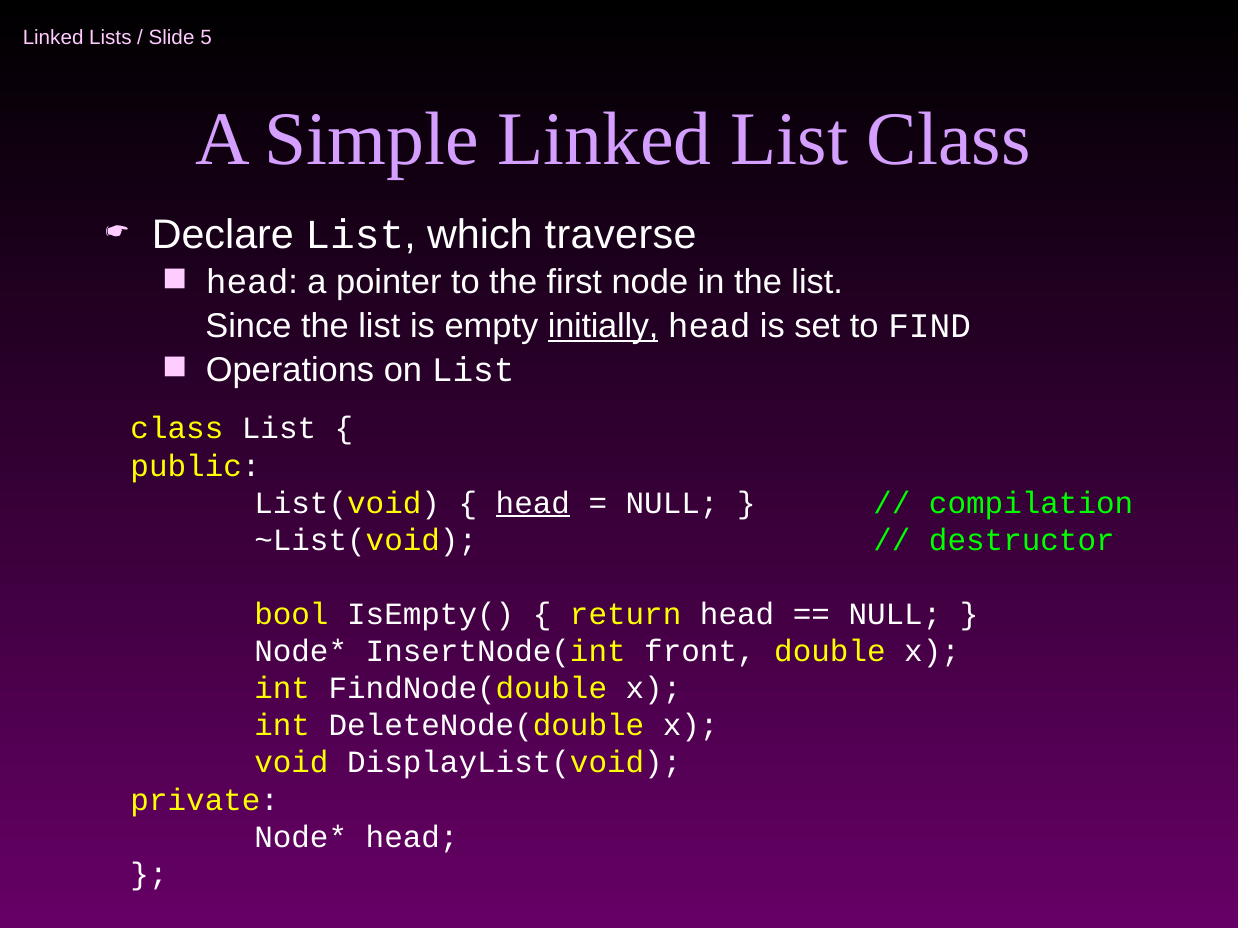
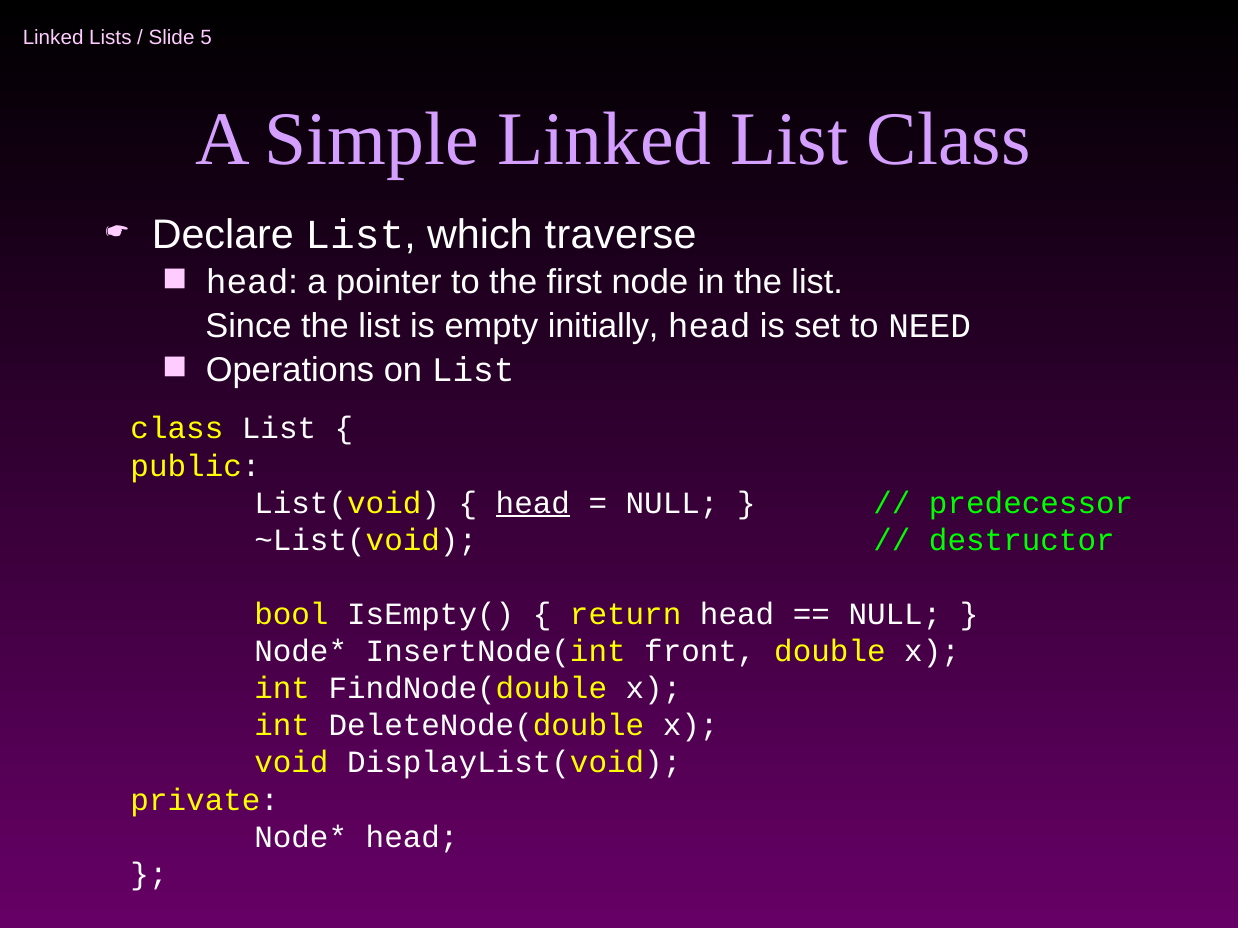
initially underline: present -> none
FIND: FIND -> NEED
compilation: compilation -> predecessor
